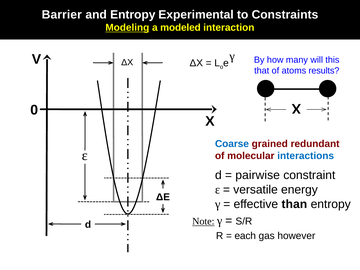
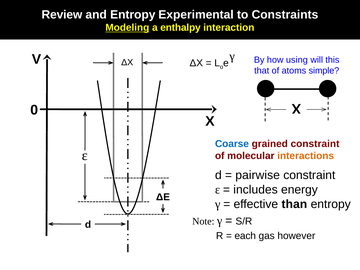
Barrier: Barrier -> Review
modeled: modeled -> enthalpy
many: many -> using
results: results -> simple
grained redundant: redundant -> constraint
interactions colour: blue -> orange
versatile: versatile -> includes
Note underline: present -> none
